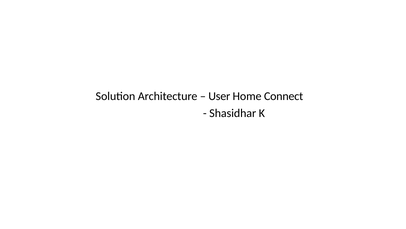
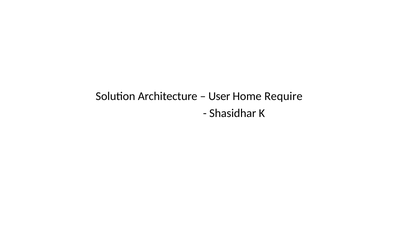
Connect: Connect -> Require
